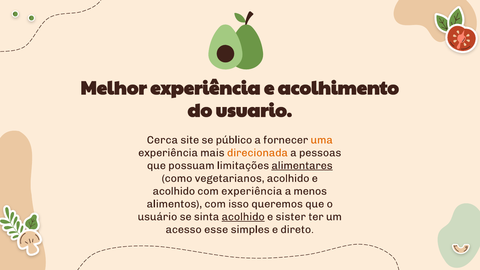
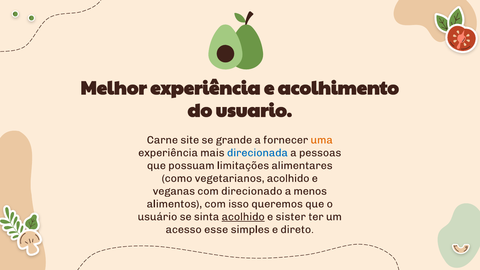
Cerca: Cerca -> Carne
público: público -> grande
direcionada colour: orange -> blue
alimentares underline: present -> none
acolhido at (174, 191): acolhido -> veganas
com experiência: experiência -> direcionado
